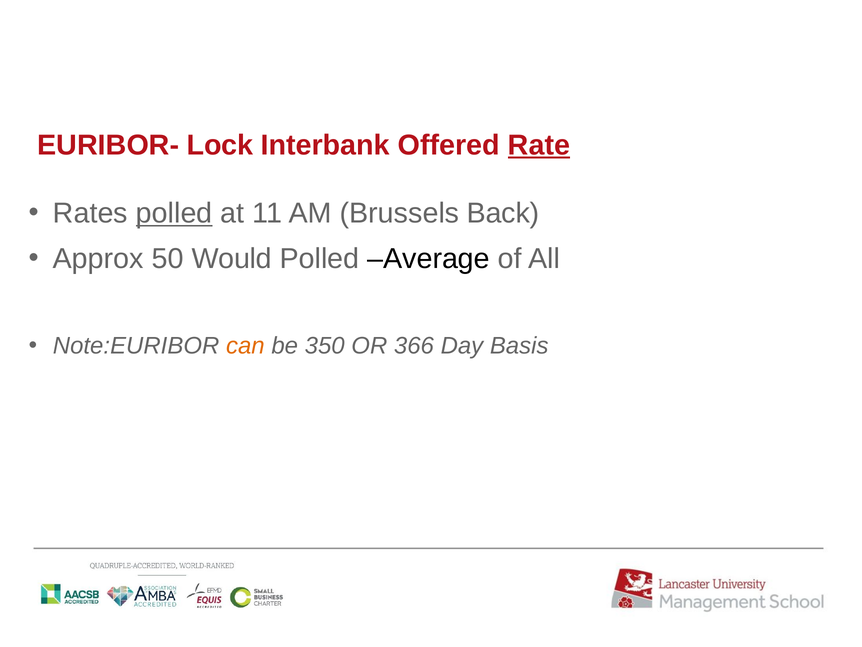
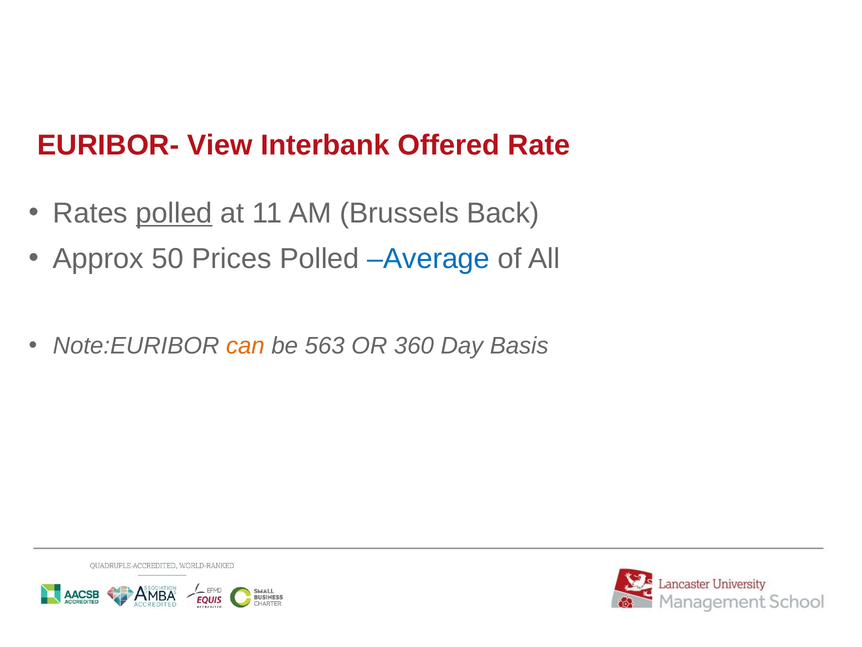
Lock: Lock -> View
Rate underline: present -> none
Would: Would -> Prices
Average colour: black -> blue
350: 350 -> 563
366: 366 -> 360
